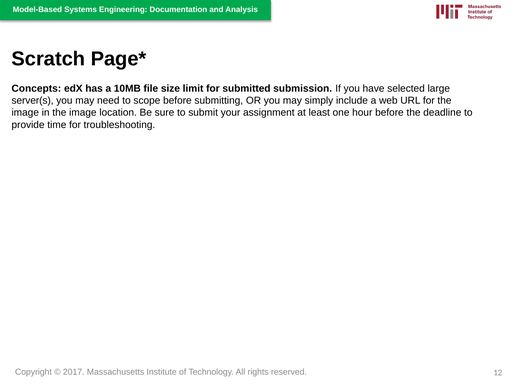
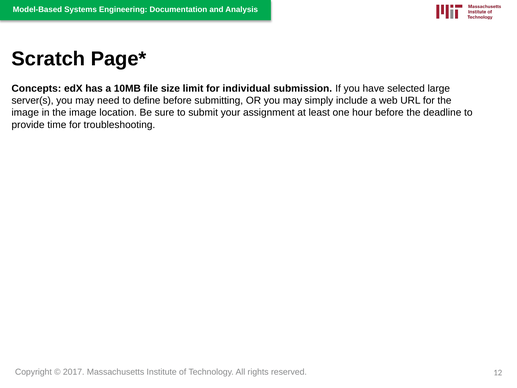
submitted: submitted -> individual
scope: scope -> define
